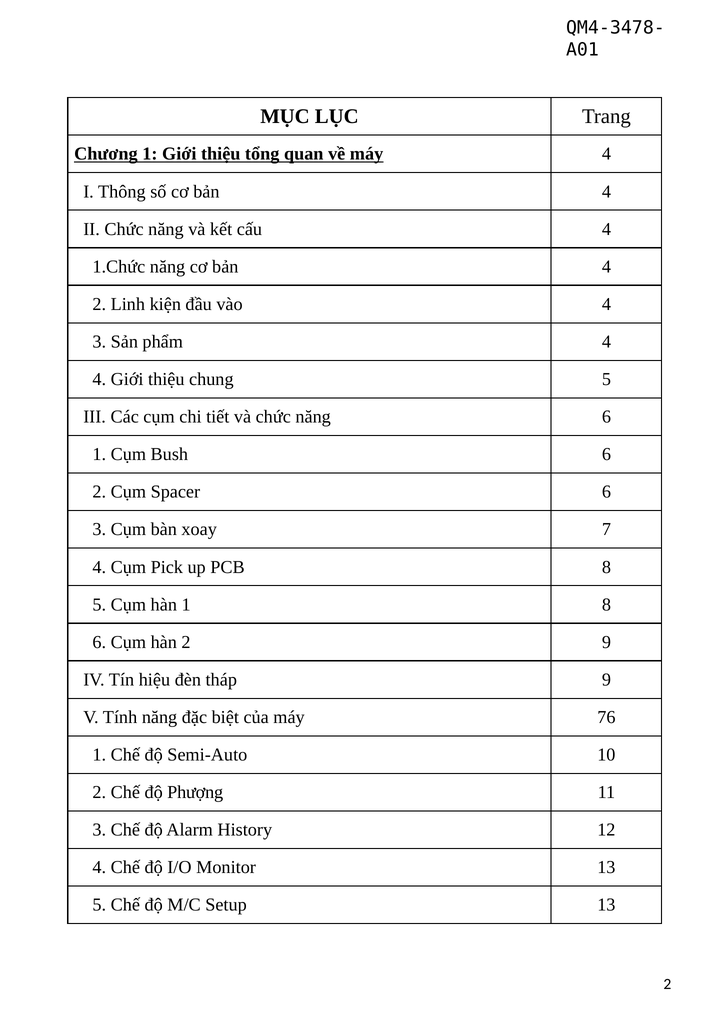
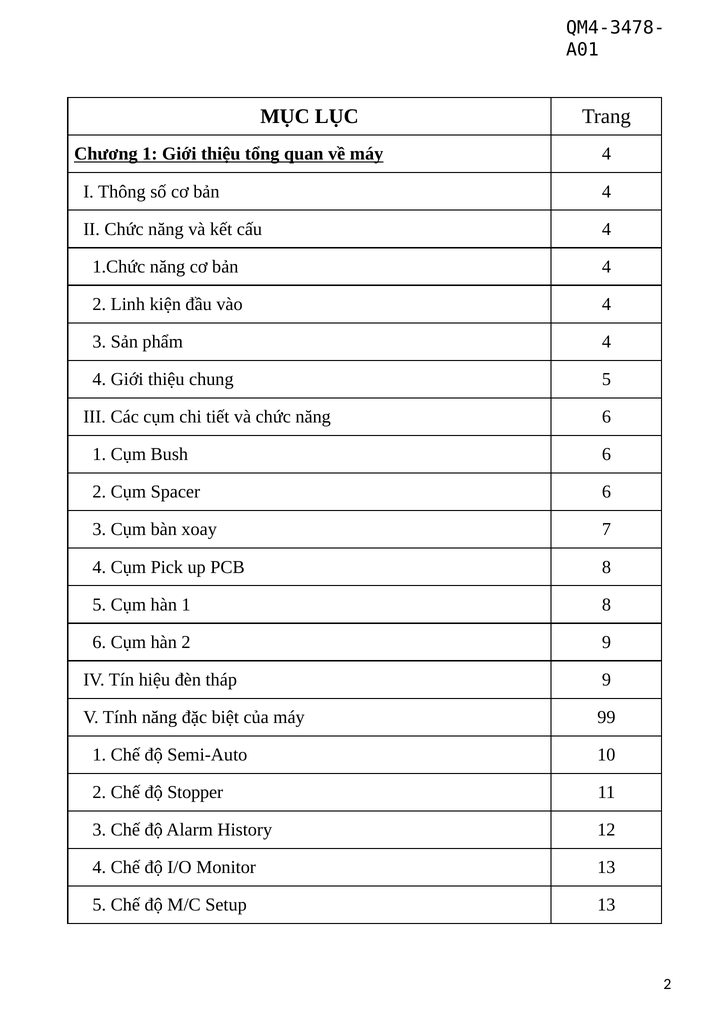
76: 76 -> 99
Phượng: Phượng -> Stopper
